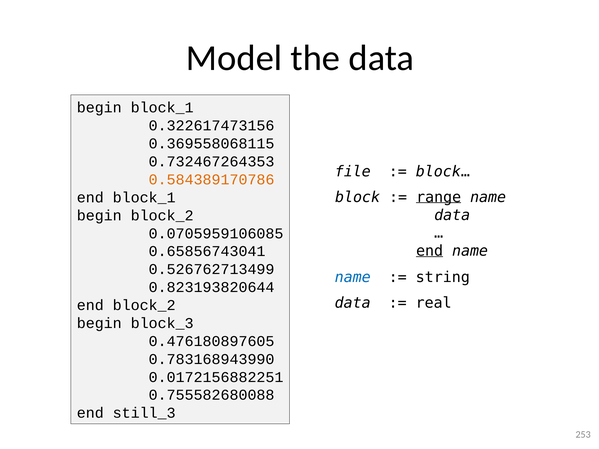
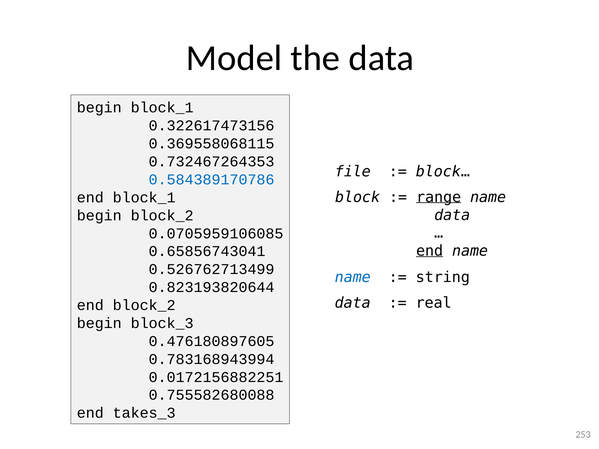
0.584389170786 colour: orange -> blue
0.783168943990: 0.783168943990 -> 0.783168943994
still_3: still_3 -> takes_3
